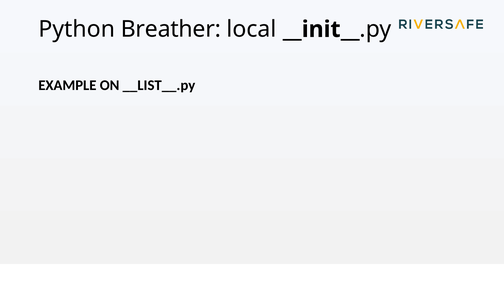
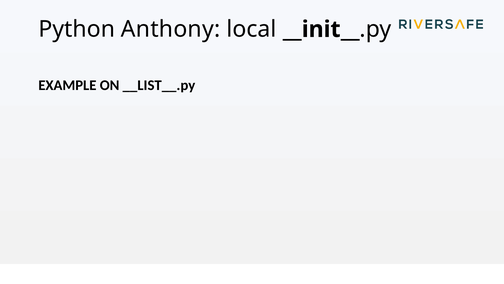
Breather: Breather -> Anthony
